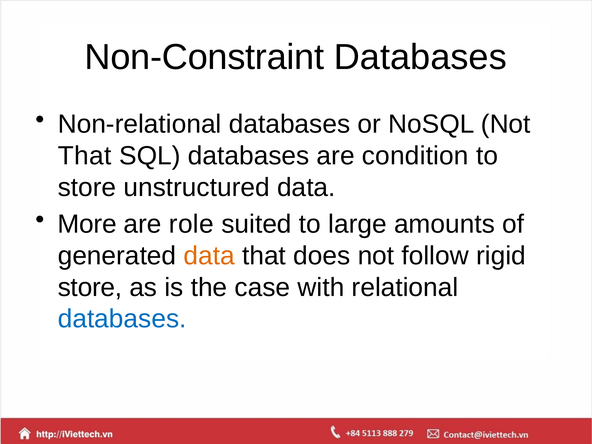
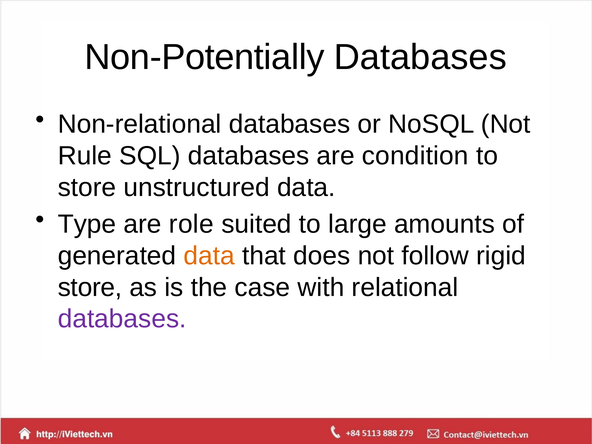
Non-Constraint: Non-Constraint -> Non-Potentially
That at (85, 156): That -> Rule
More: More -> Type
databases at (122, 319) colour: blue -> purple
